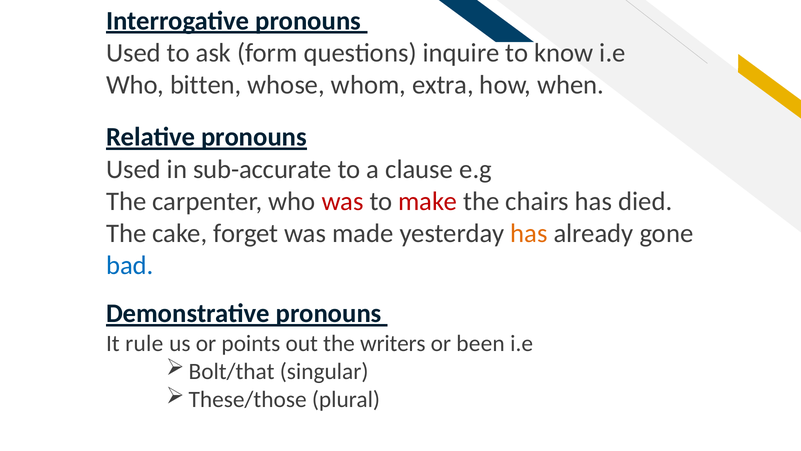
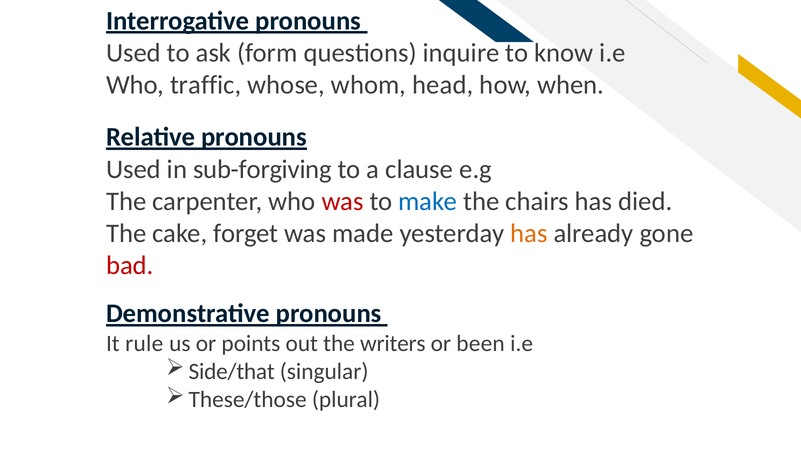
bitten: bitten -> traffic
extra: extra -> head
sub-accurate: sub-accurate -> sub-forgiving
make colour: red -> blue
bad colour: blue -> red
Bolt/that: Bolt/that -> Side/that
